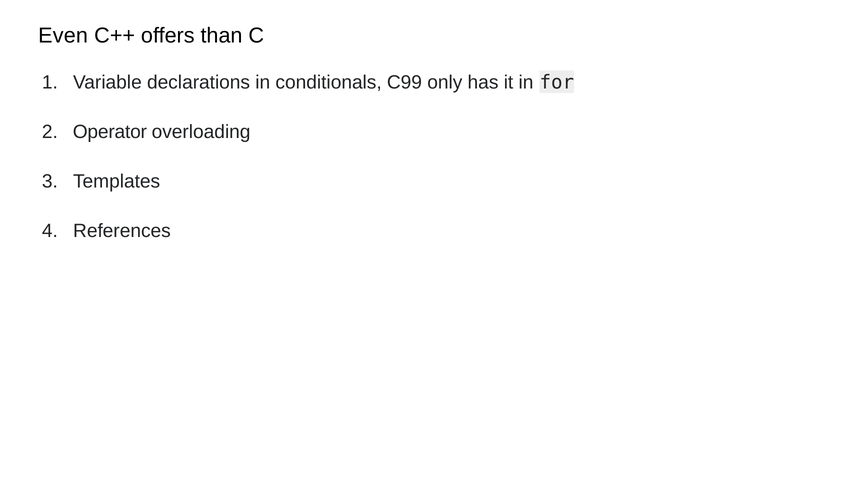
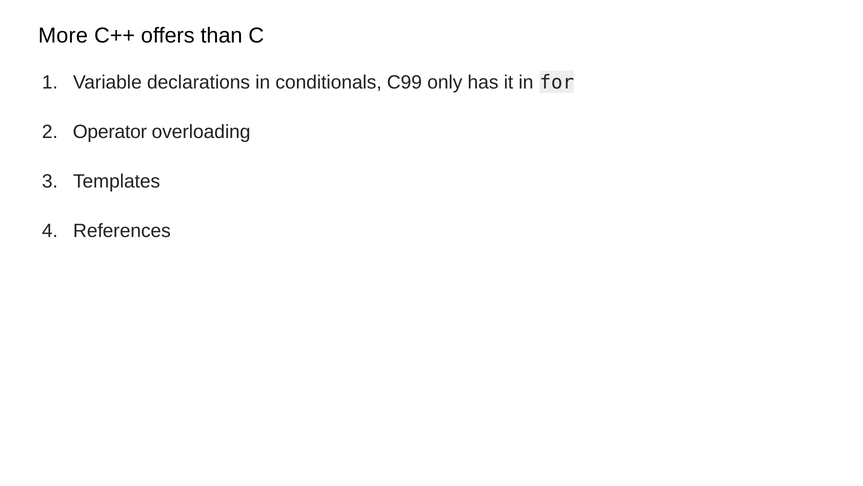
Even: Even -> More
